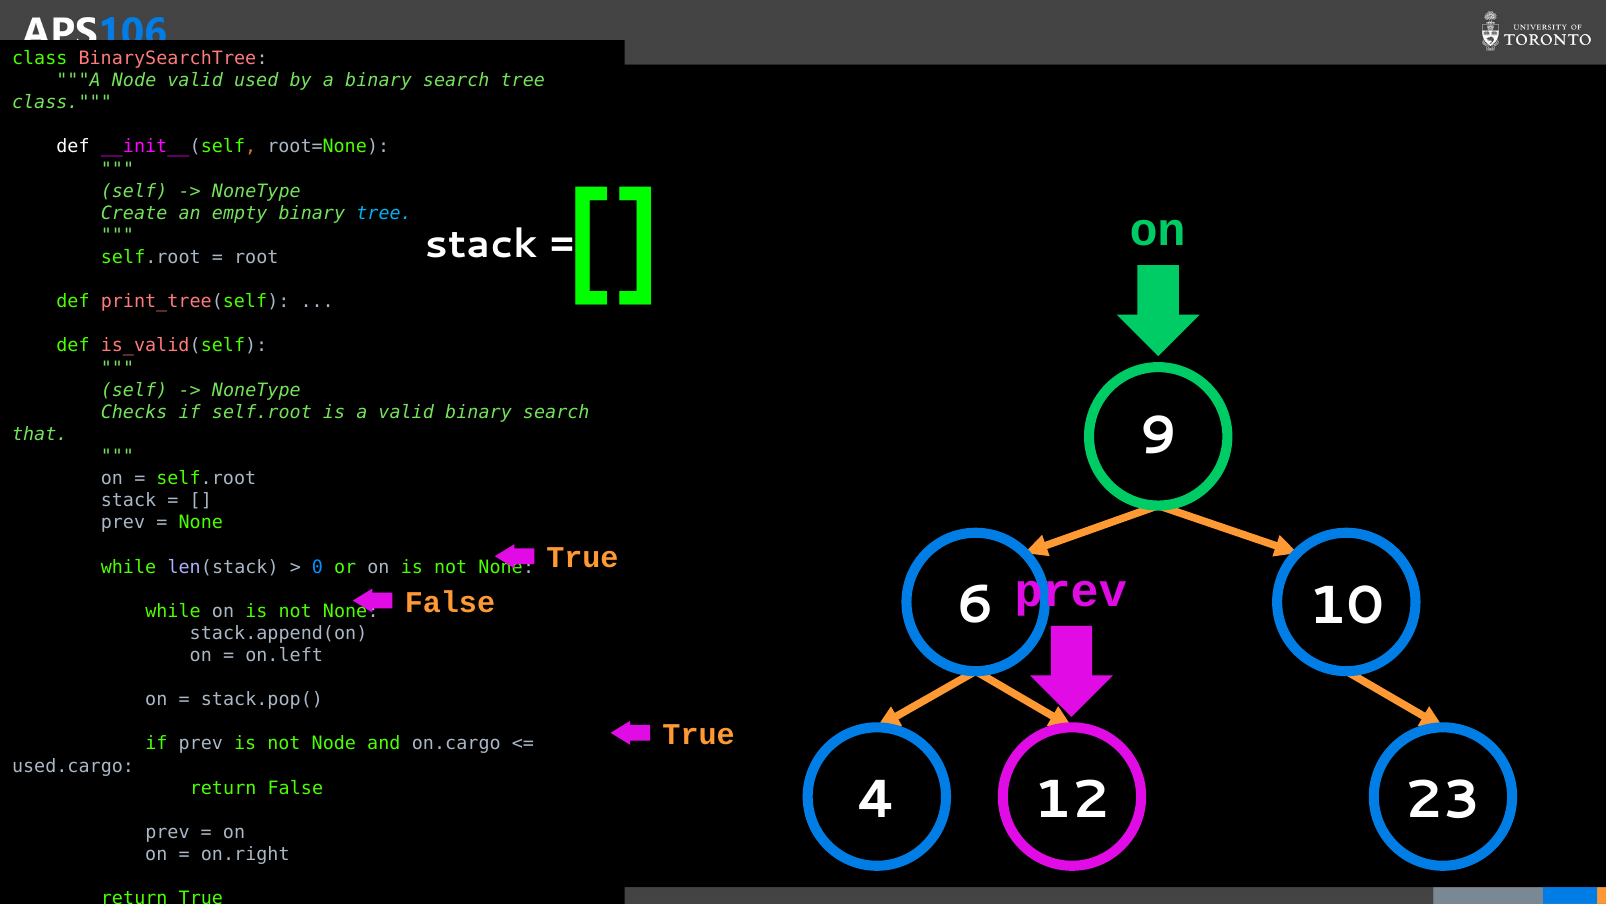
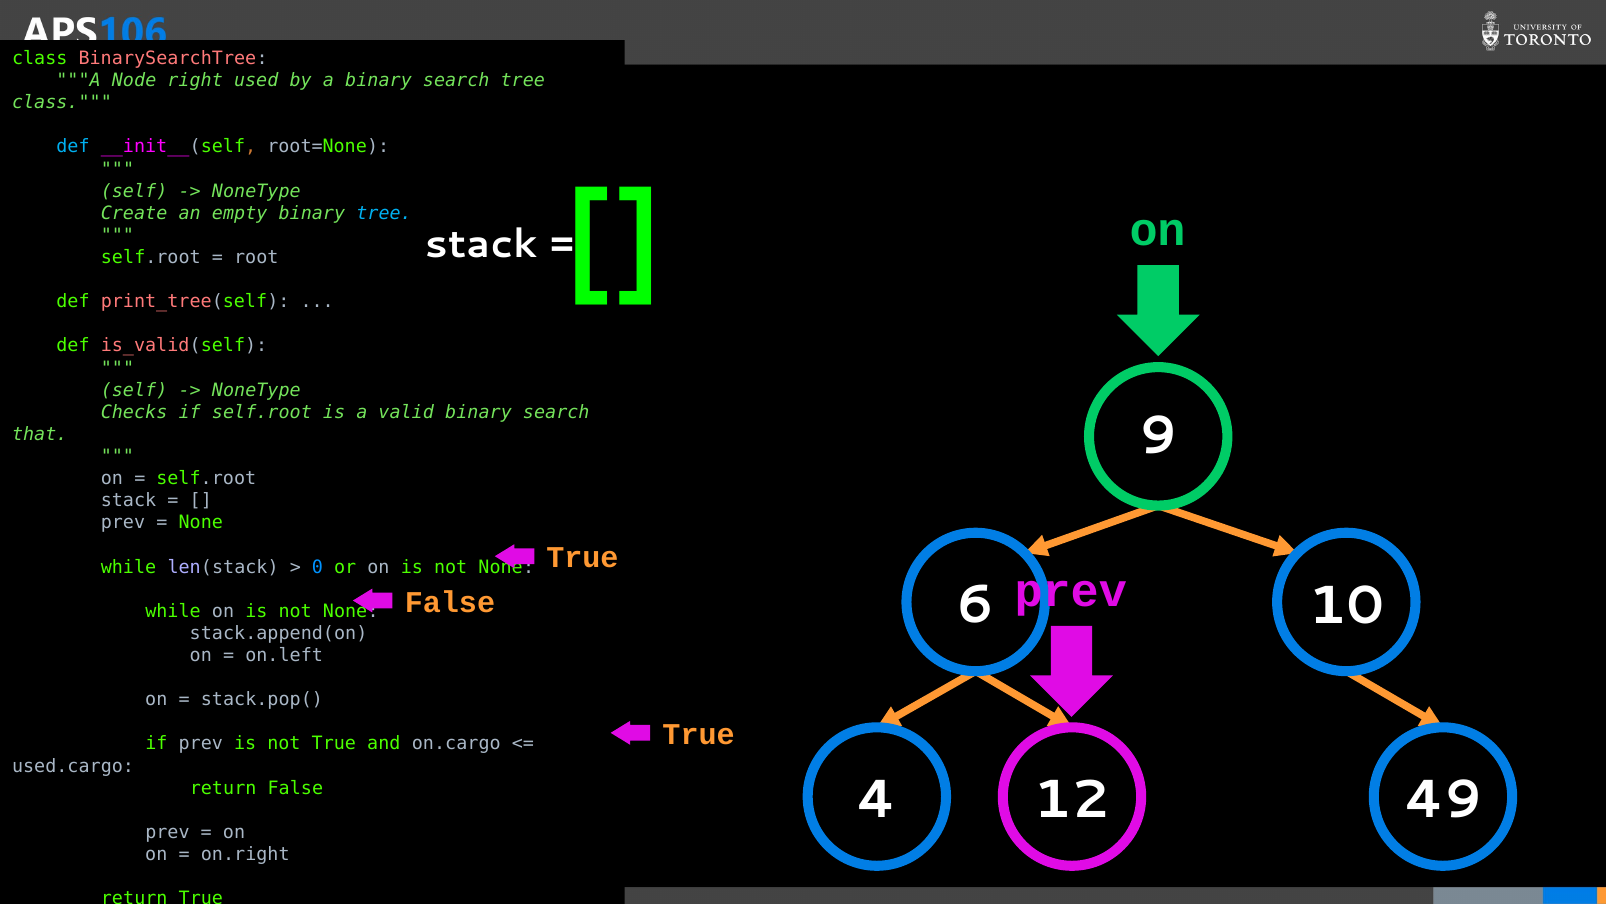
Node valid: valid -> right
def at (73, 147) colour: white -> light blue
not Node: Node -> True
23: 23 -> 49
